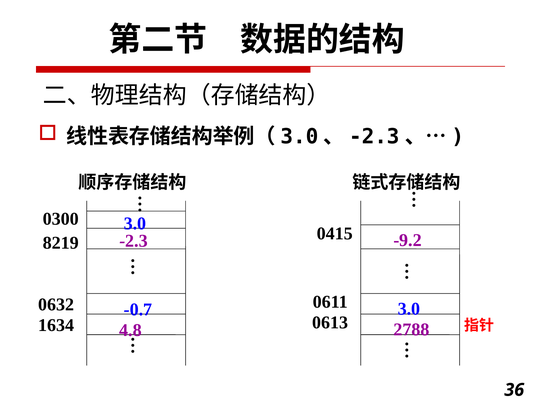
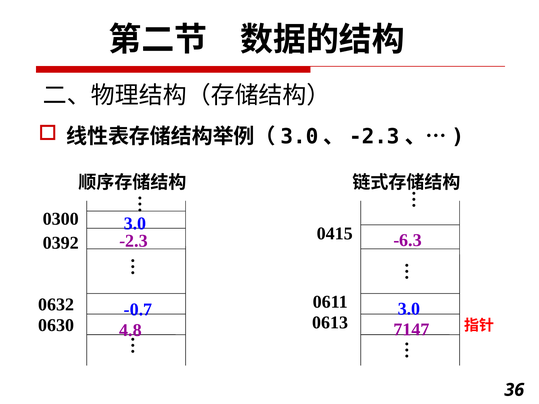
-9.2: -9.2 -> -6.3
8219: 8219 -> 0392
1634: 1634 -> 0630
2788: 2788 -> 7147
